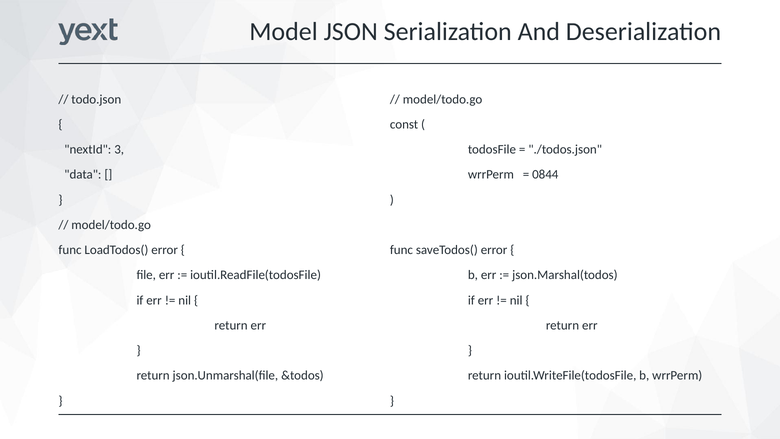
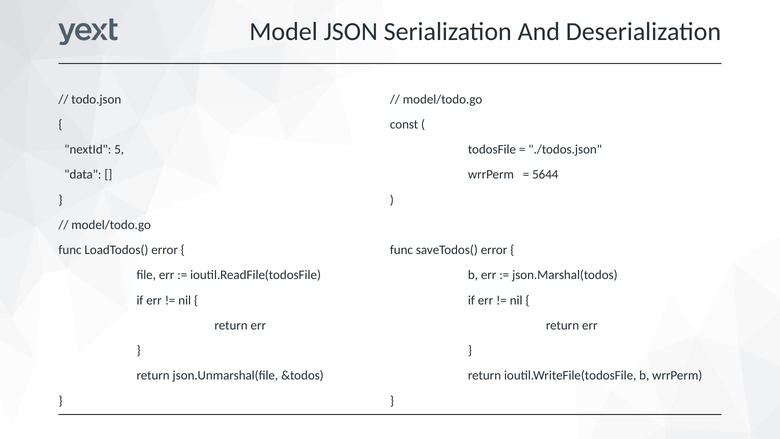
3: 3 -> 5
0844: 0844 -> 5644
